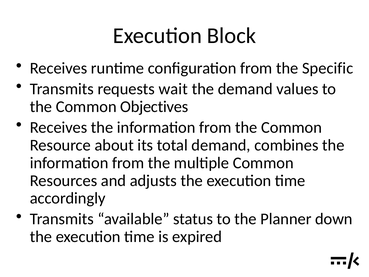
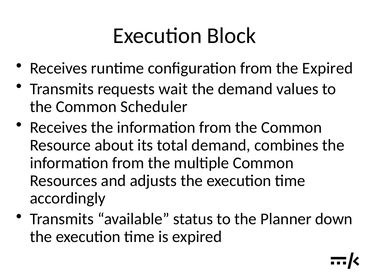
the Specific: Specific -> Expired
Objectives: Objectives -> Scheduler
